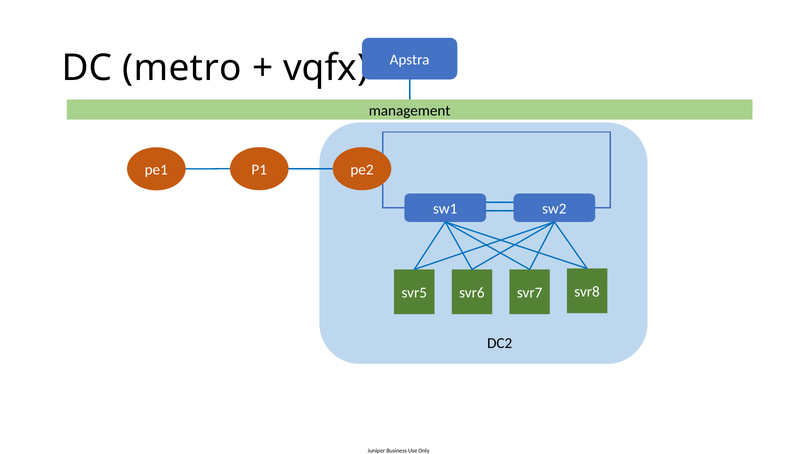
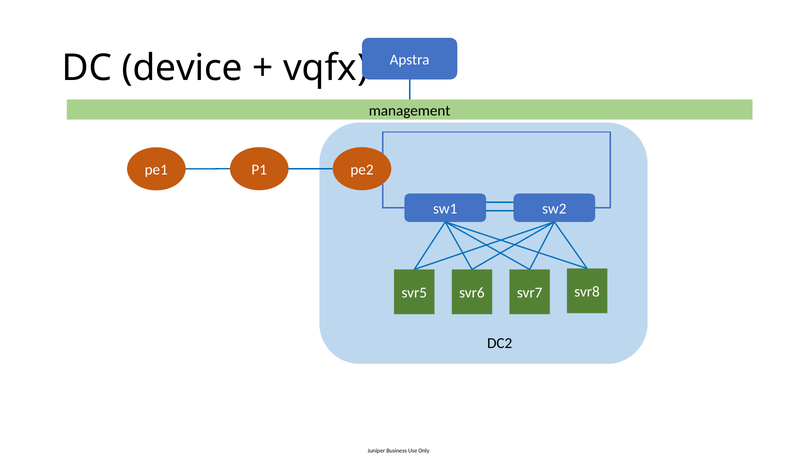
metro: metro -> device
